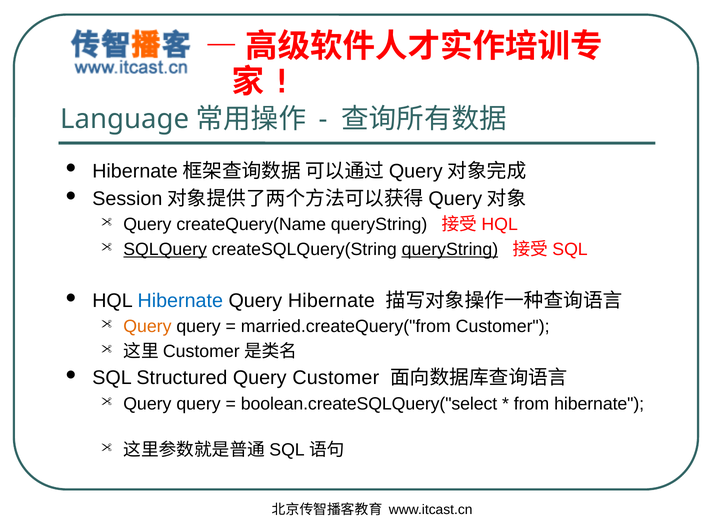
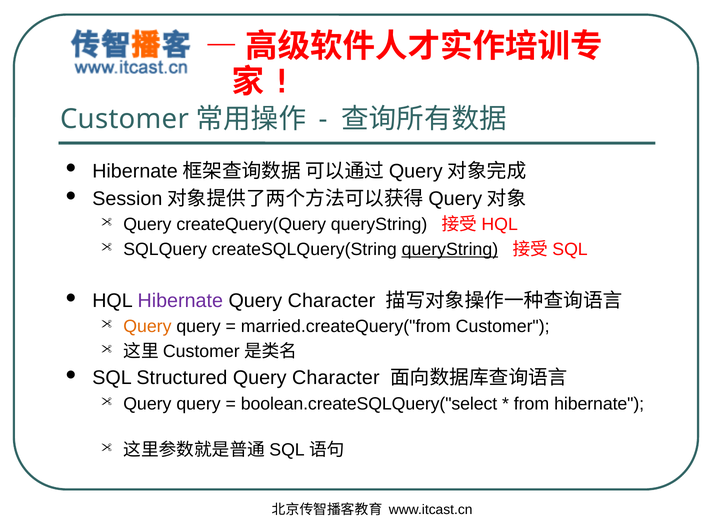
Language at (125, 119): Language -> Customer
createQuery(Name: createQuery(Name -> createQuery(Query
SQLQuery underline: present -> none
Hibernate at (180, 301) colour: blue -> purple
Hibernate at (331, 301): Hibernate -> Character
Structured Query Customer: Customer -> Character
